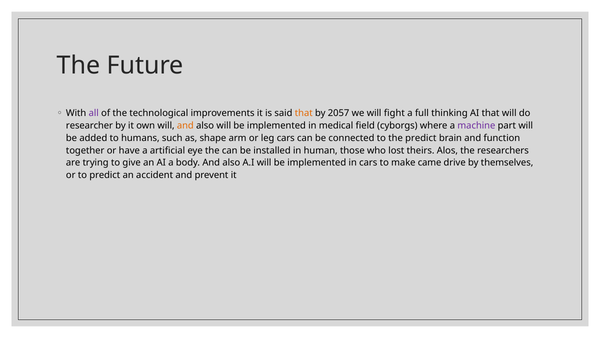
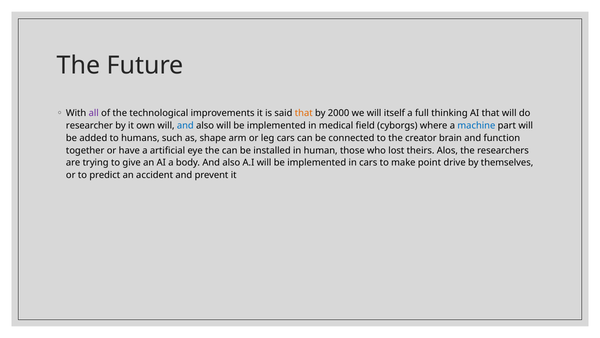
2057: 2057 -> 2000
fight: fight -> itself
and at (185, 126) colour: orange -> blue
machine colour: purple -> blue
the predict: predict -> creator
came: came -> point
